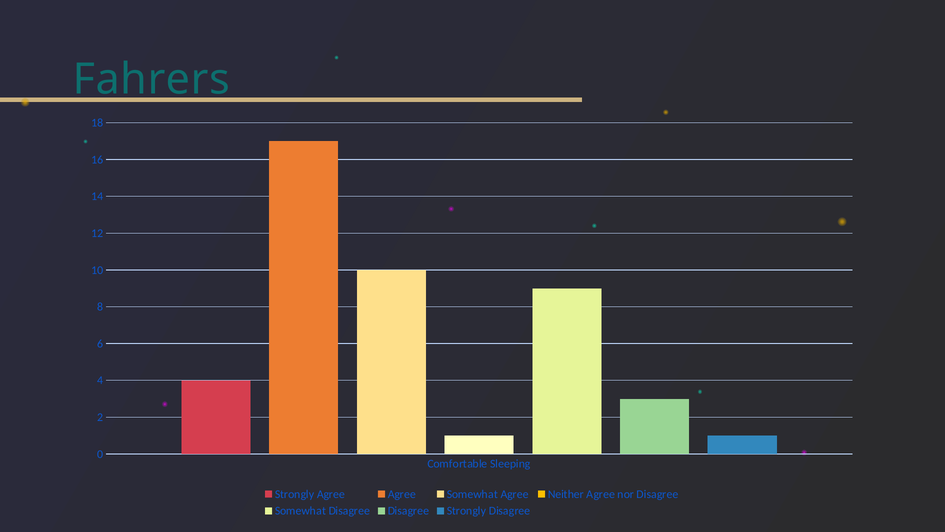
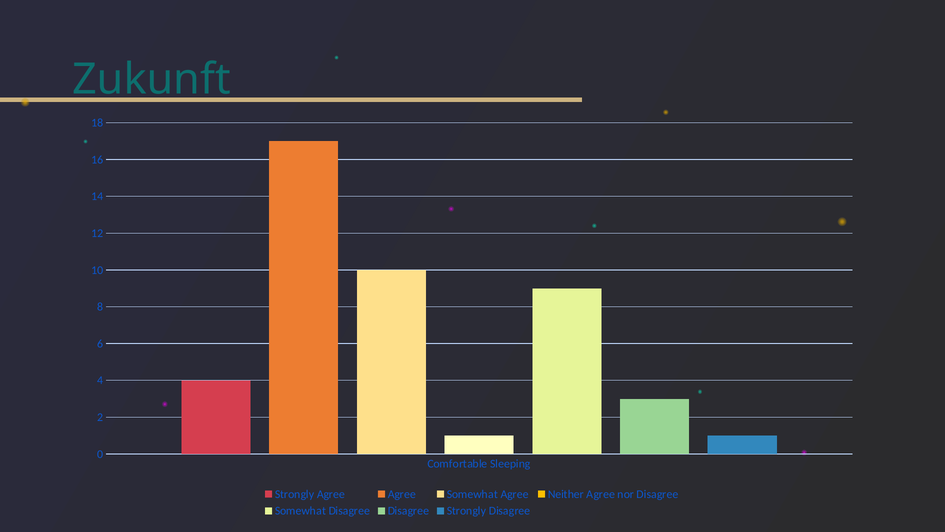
Fahrers: Fahrers -> Zukunft
